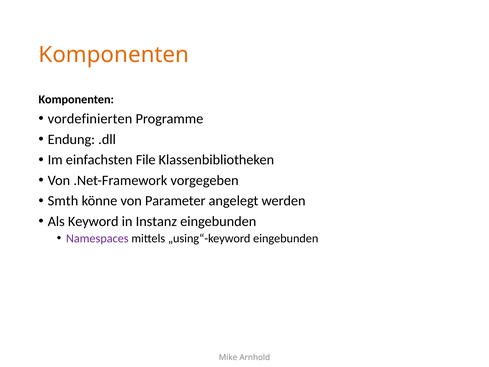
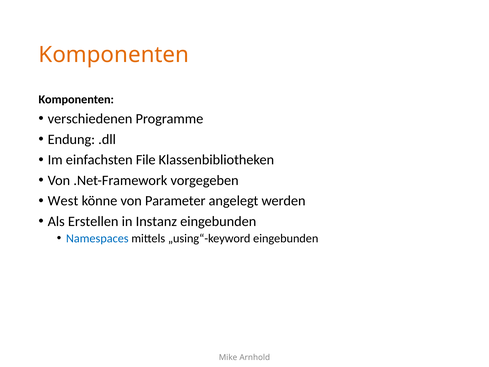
vordefinierten: vordefinierten -> verschiedenen
Smth: Smth -> West
Keyword: Keyword -> Erstellen
Namespaces colour: purple -> blue
